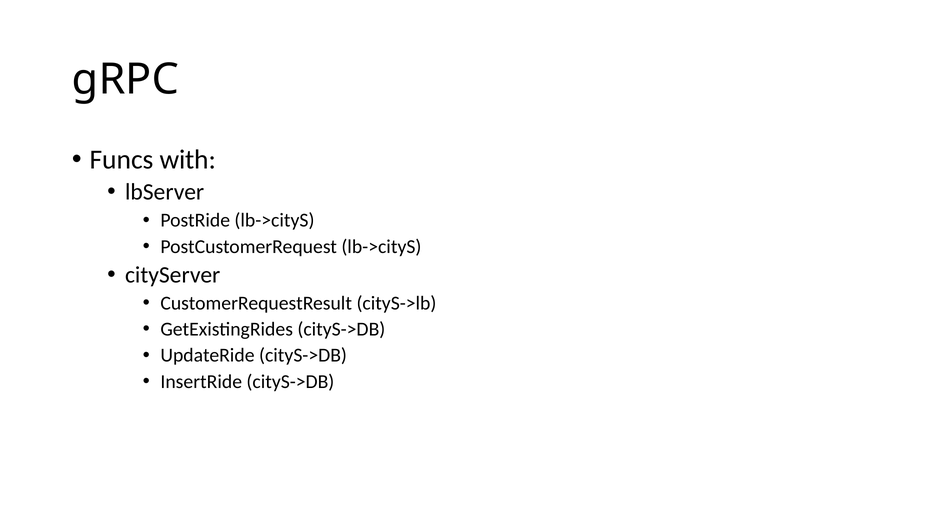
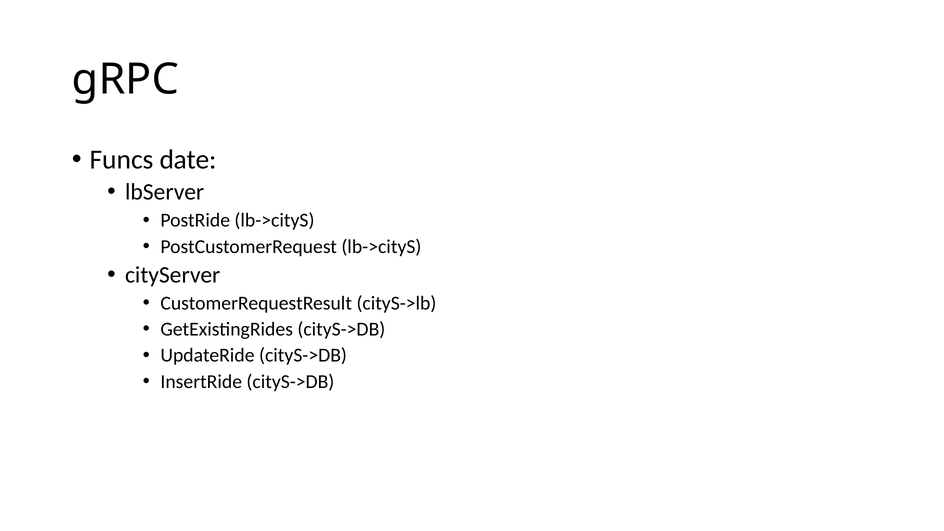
with: with -> date
